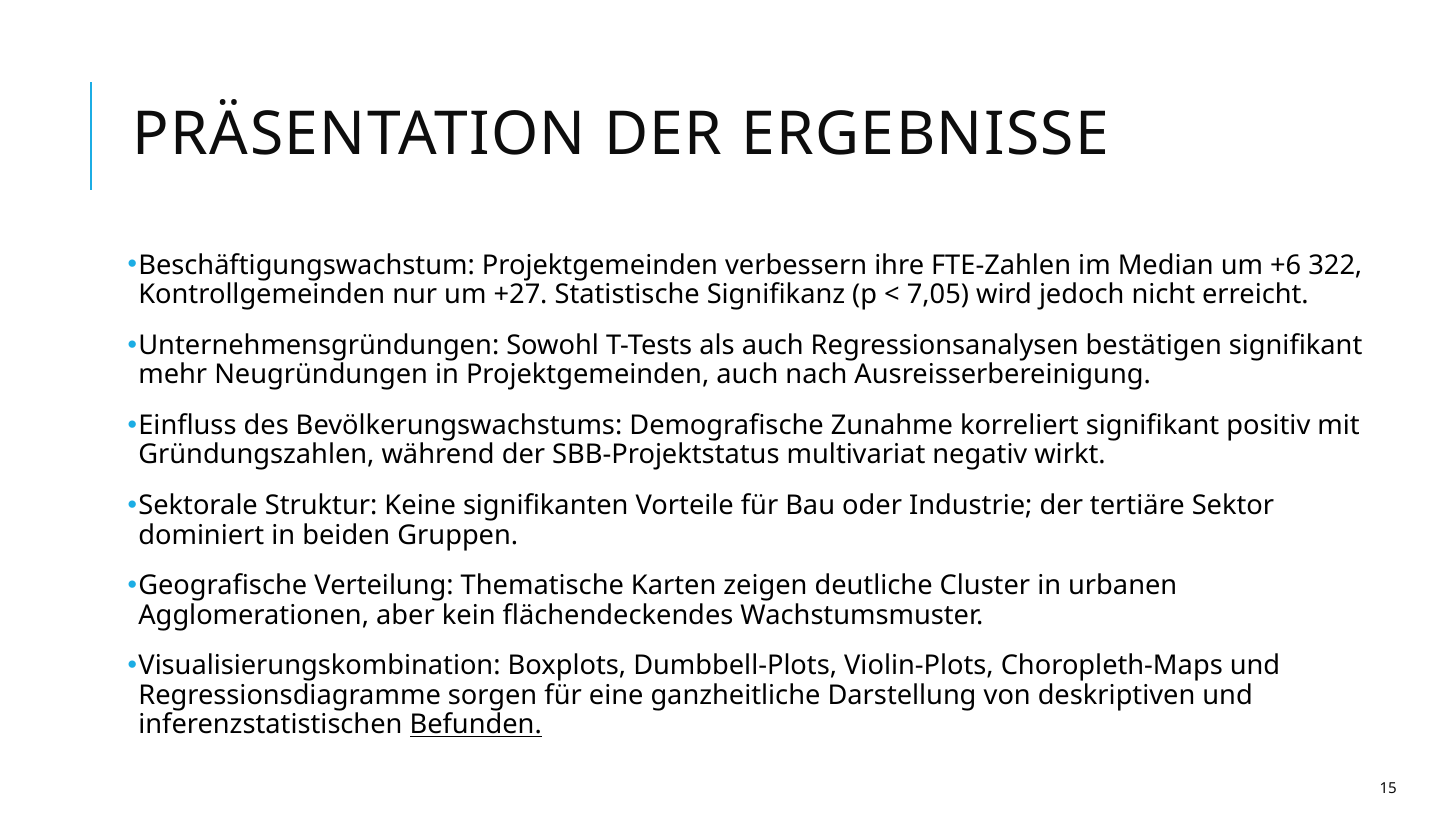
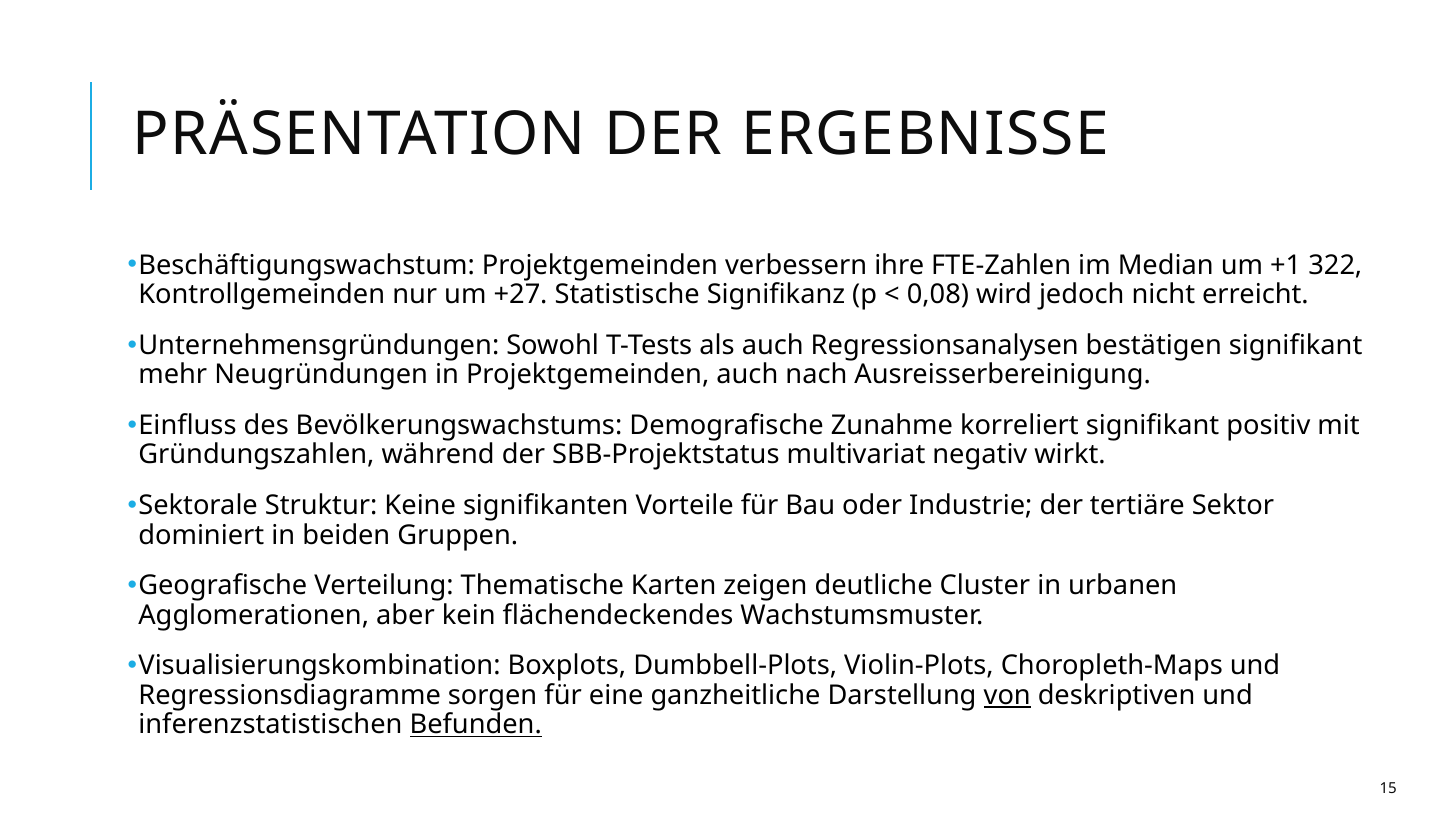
+6: +6 -> +1
7,05: 7,05 -> 0,08
von underline: none -> present
